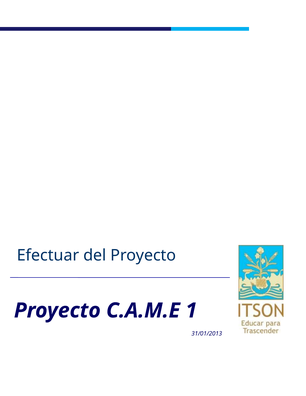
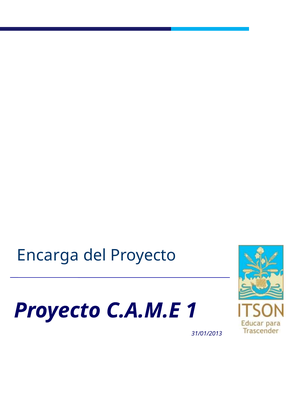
Efectuar: Efectuar -> Encarga
